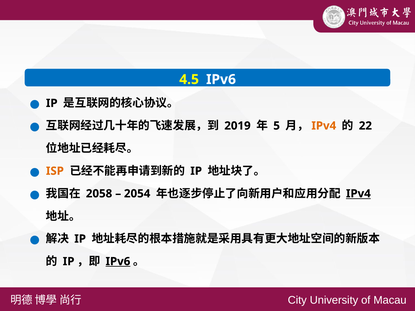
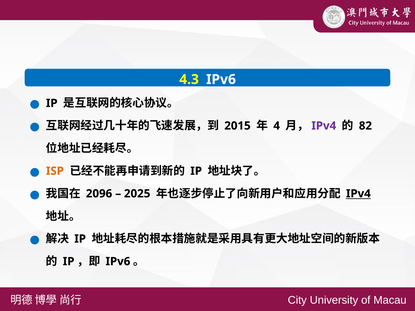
4.5: 4.5 -> 4.3
2019: 2019 -> 2015
5: 5 -> 4
IPv4 at (324, 126) colour: orange -> purple
22: 22 -> 82
2058: 2058 -> 2096
2054: 2054 -> 2025
IPv6 at (118, 262) underline: present -> none
